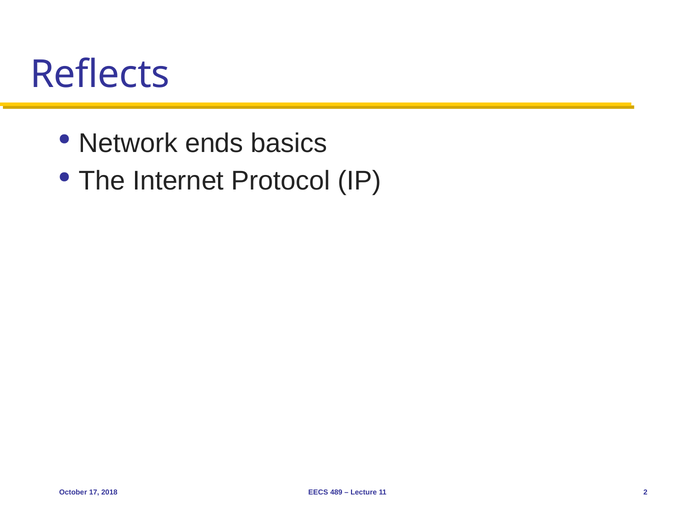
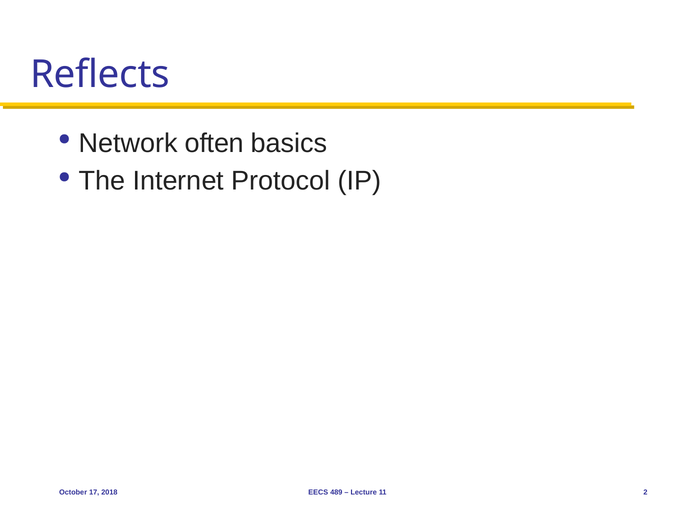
ends: ends -> often
